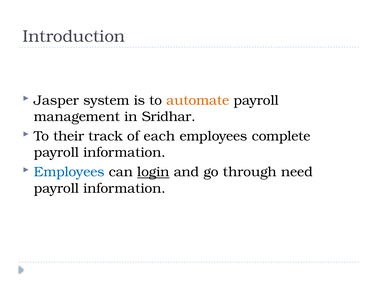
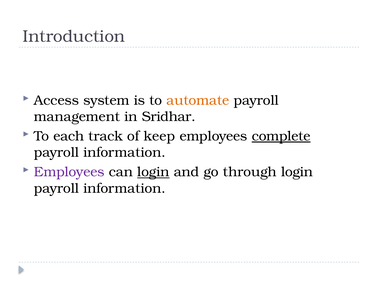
Jasper: Jasper -> Access
their: their -> each
each: each -> keep
complete underline: none -> present
Employees at (69, 172) colour: blue -> purple
through need: need -> login
